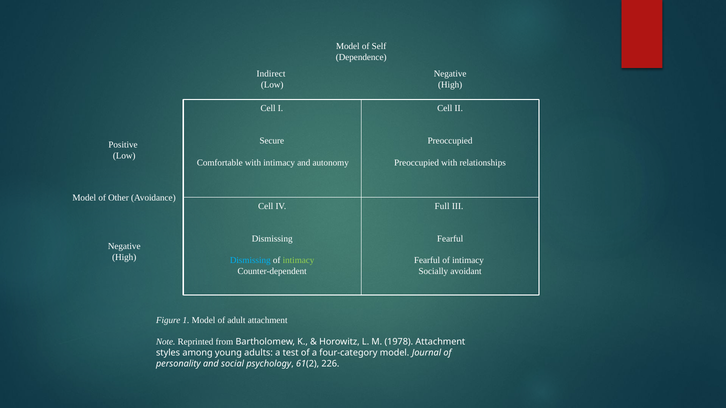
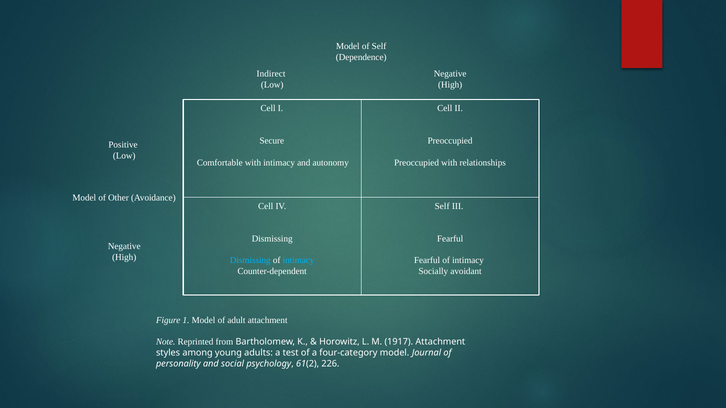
Full at (442, 206): Full -> Self
intimacy at (299, 261) colour: light green -> light blue
1978: 1978 -> 1917
